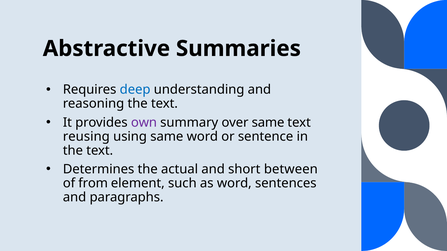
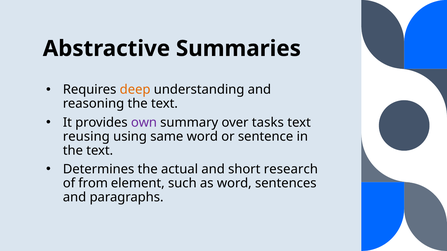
deep colour: blue -> orange
over same: same -> tasks
between: between -> research
